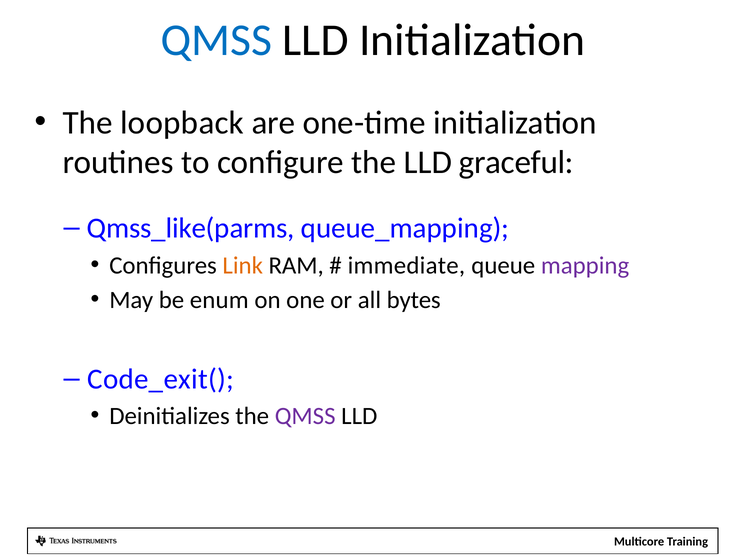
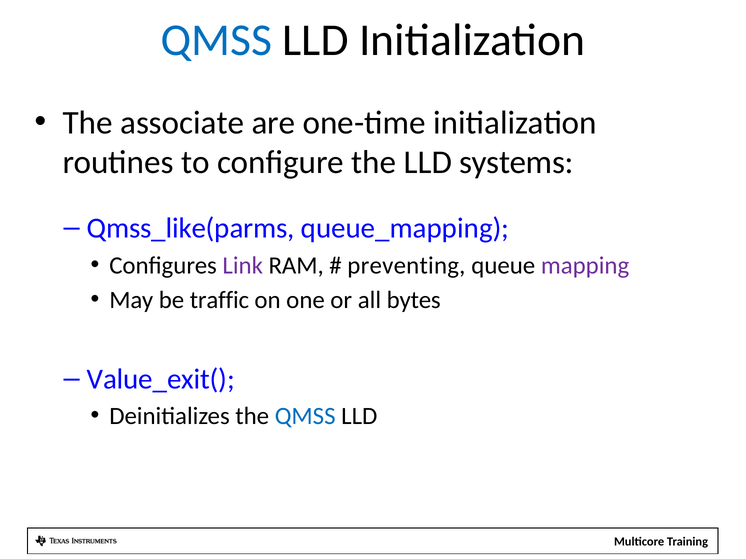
loopback: loopback -> associate
graceful: graceful -> systems
Link colour: orange -> purple
immediate: immediate -> preventing
enum: enum -> traffic
Code_exit(: Code_exit( -> Value_exit(
QMSS at (305, 416) colour: purple -> blue
